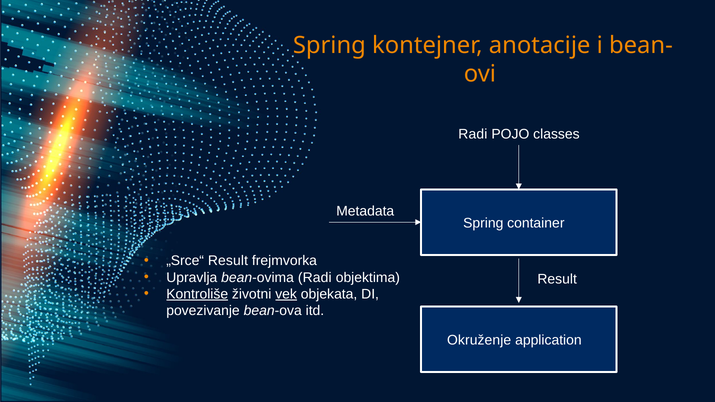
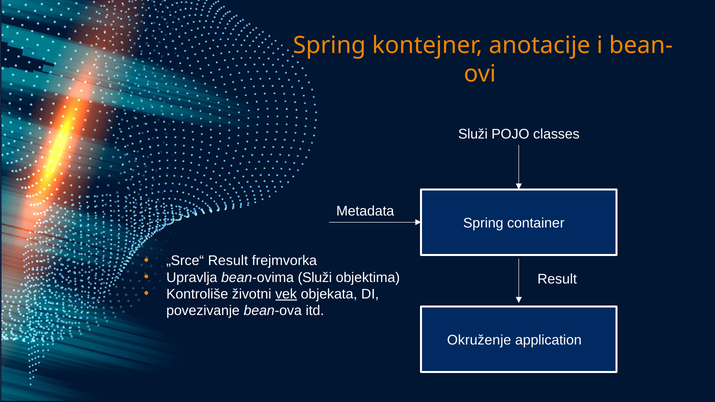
Radi at (473, 134): Radi -> Služi
bean-ovima Radi: Radi -> Služi
Kontroliše underline: present -> none
